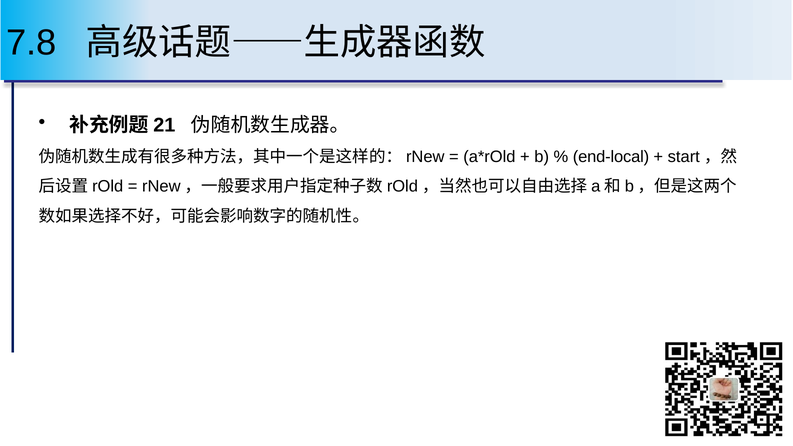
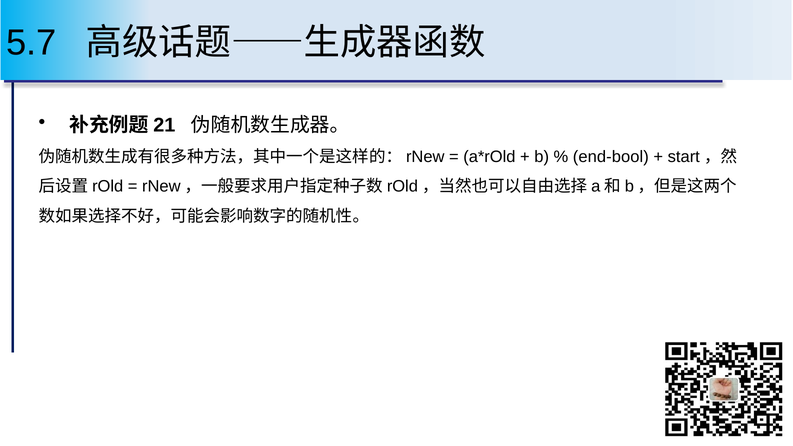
7.8: 7.8 -> 5.7
end-local: end-local -> end-bool
